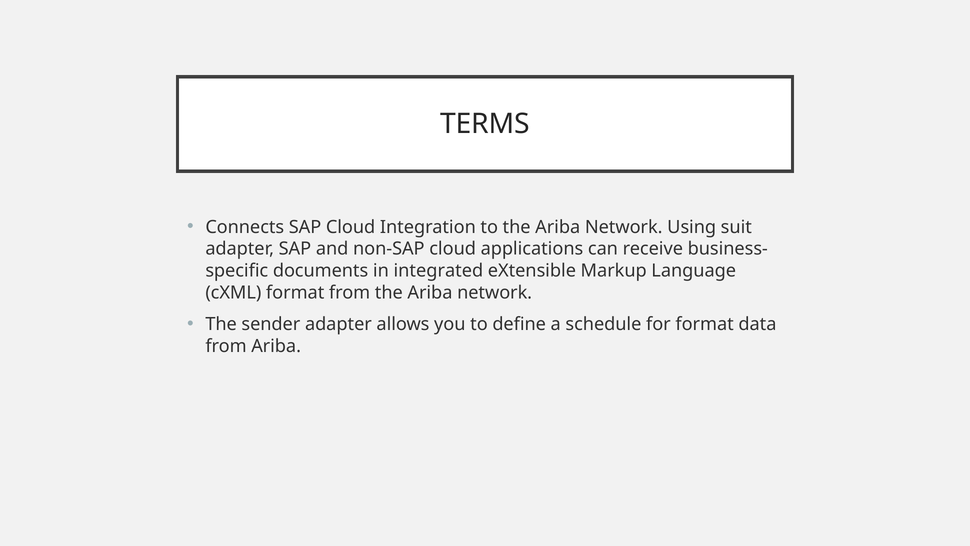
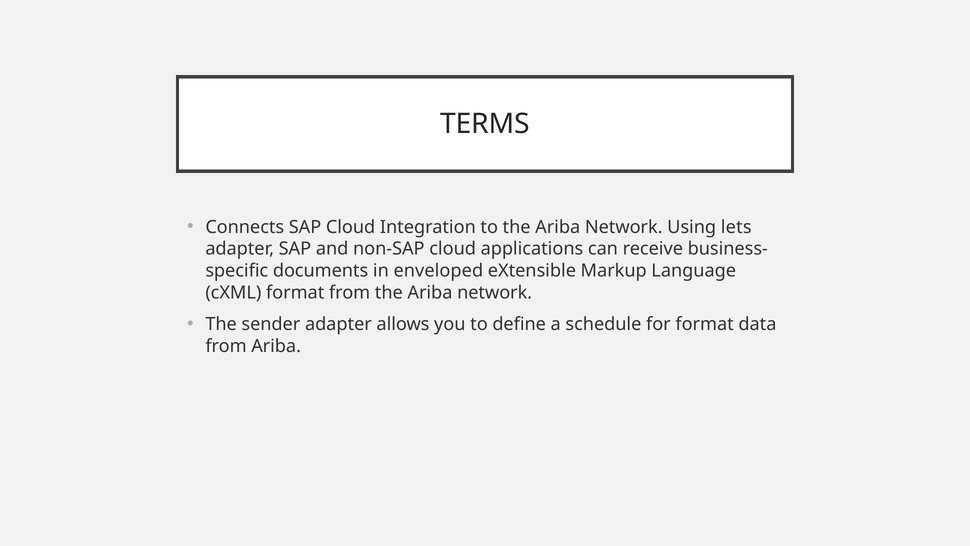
suit: suit -> lets
integrated: integrated -> enveloped
